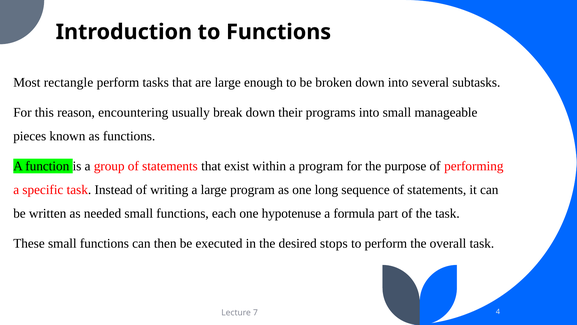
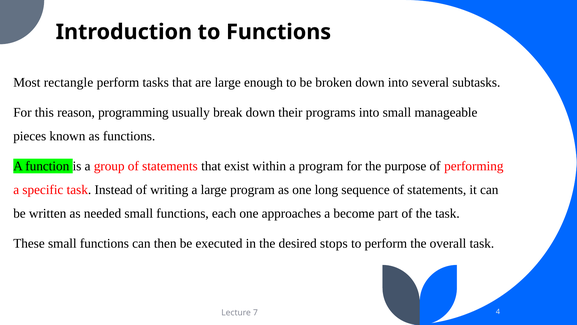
encountering: encountering -> programming
hypotenuse: hypotenuse -> approaches
formula: formula -> become
